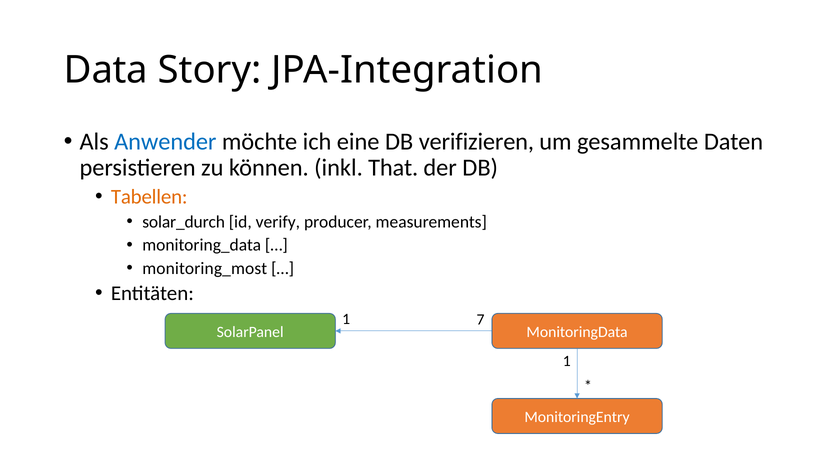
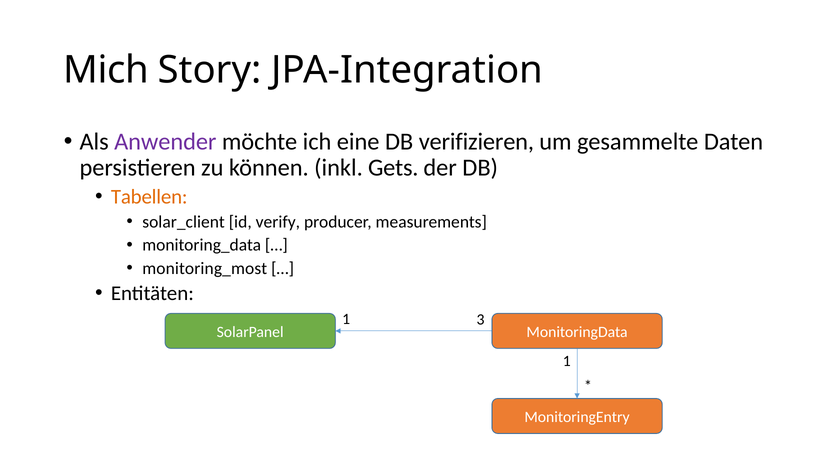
Data: Data -> Mich
Anwender colour: blue -> purple
That: That -> Gets
solar_durch: solar_durch -> solar_client
7: 7 -> 3
